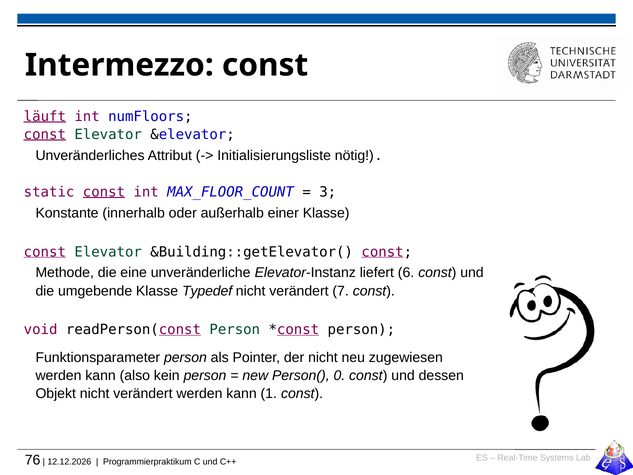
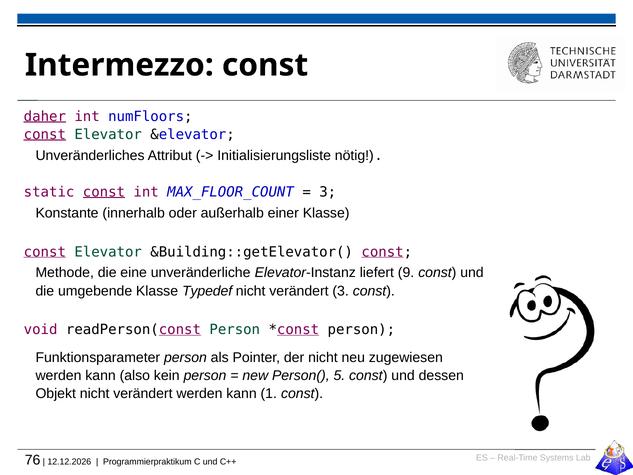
läuft: läuft -> daher
6: 6 -> 9
verändert 7: 7 -> 3
0: 0 -> 5
